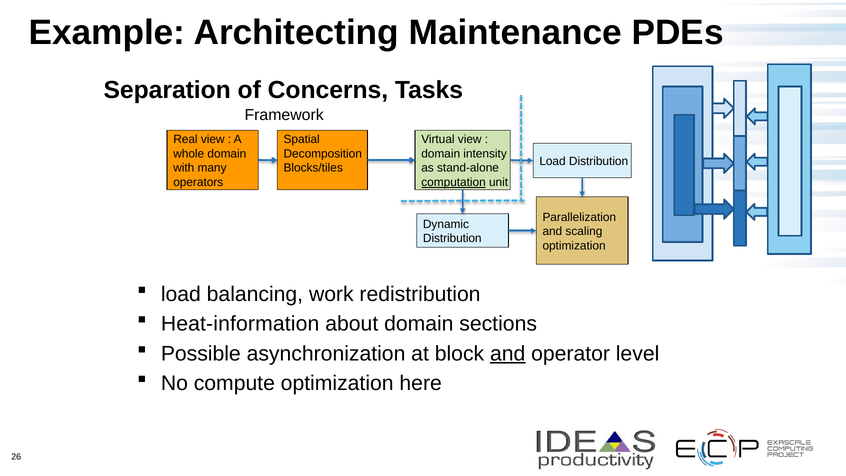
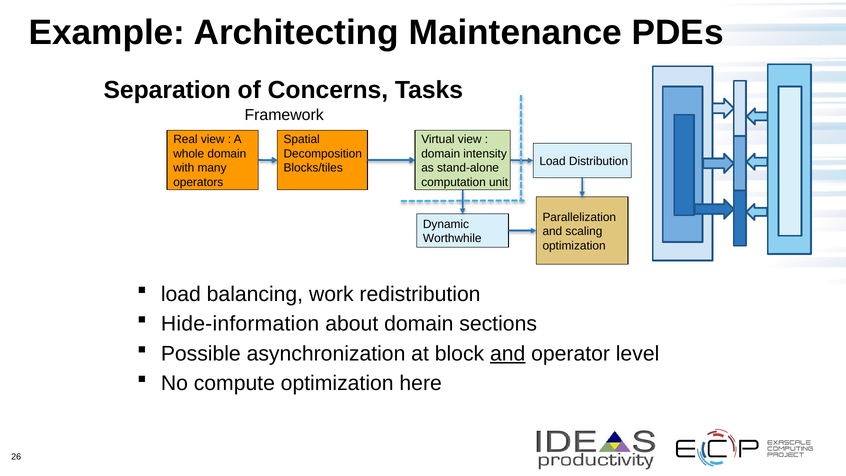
computation underline: present -> none
Distribution at (452, 239): Distribution -> Worthwhile
Heat-information: Heat-information -> Hide-information
